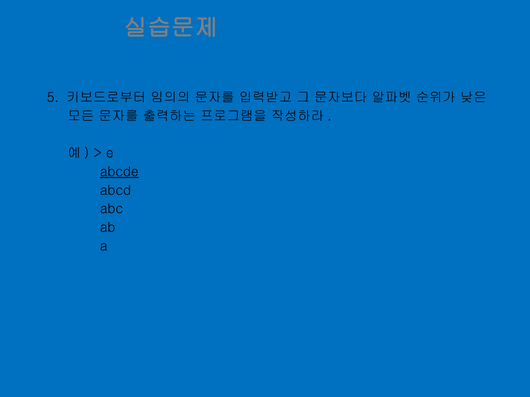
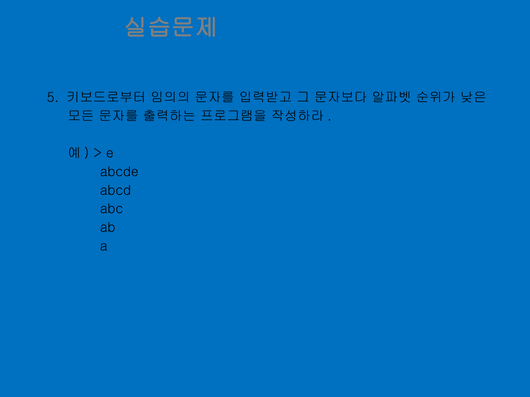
abcde underline: present -> none
